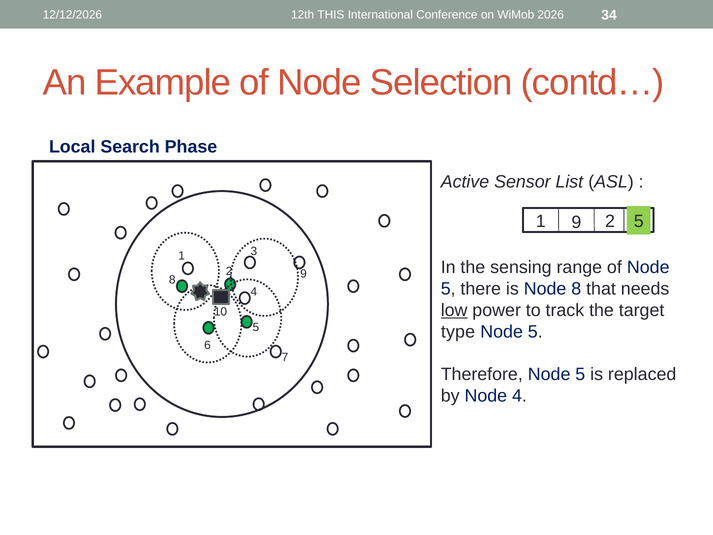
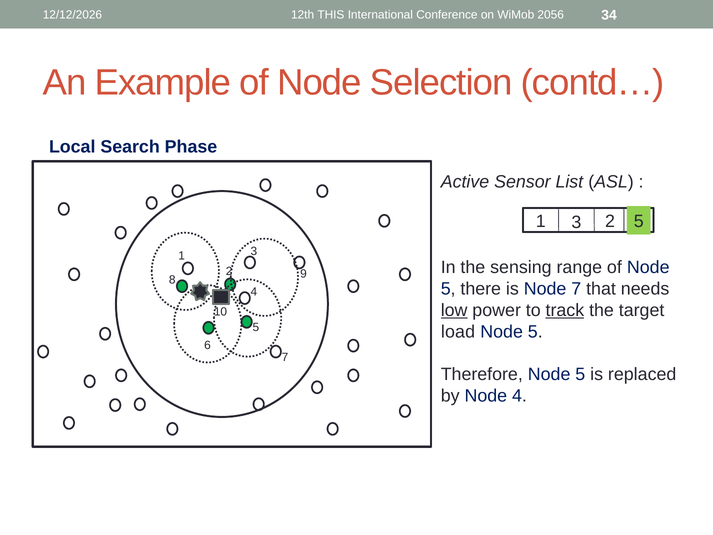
2026: 2026 -> 2056
1 9: 9 -> 3
Node 8: 8 -> 7
track underline: none -> present
type: type -> load
